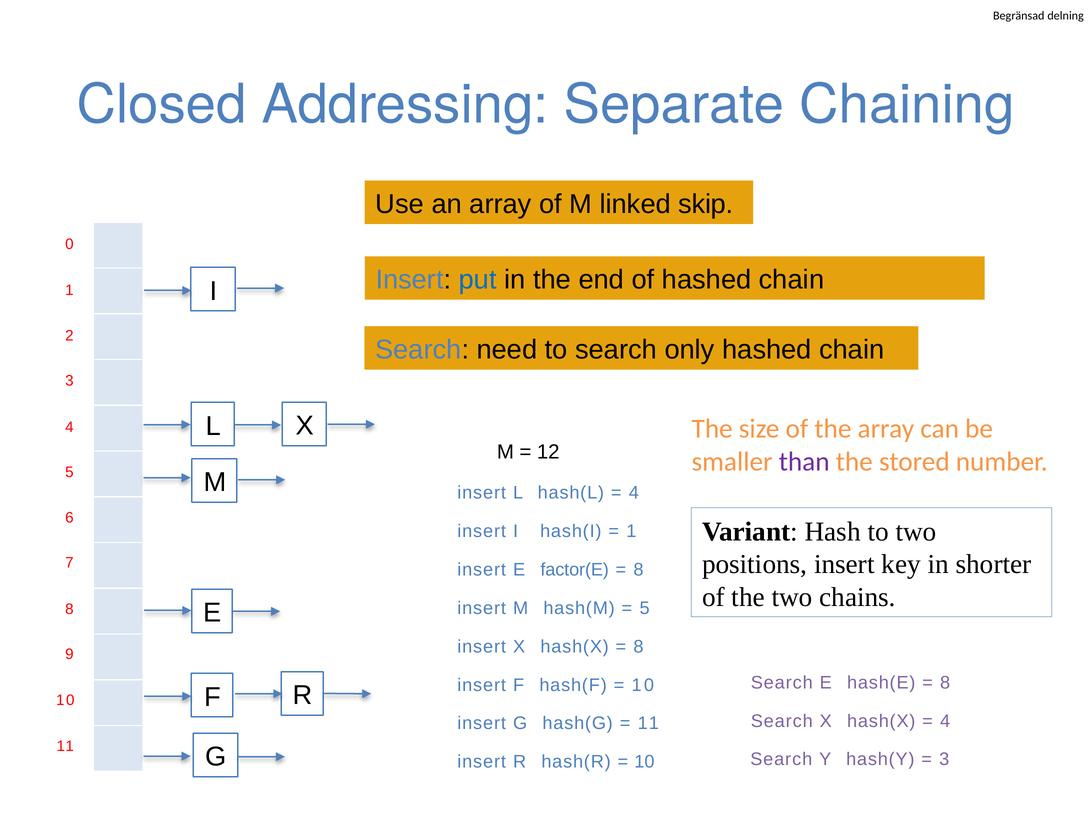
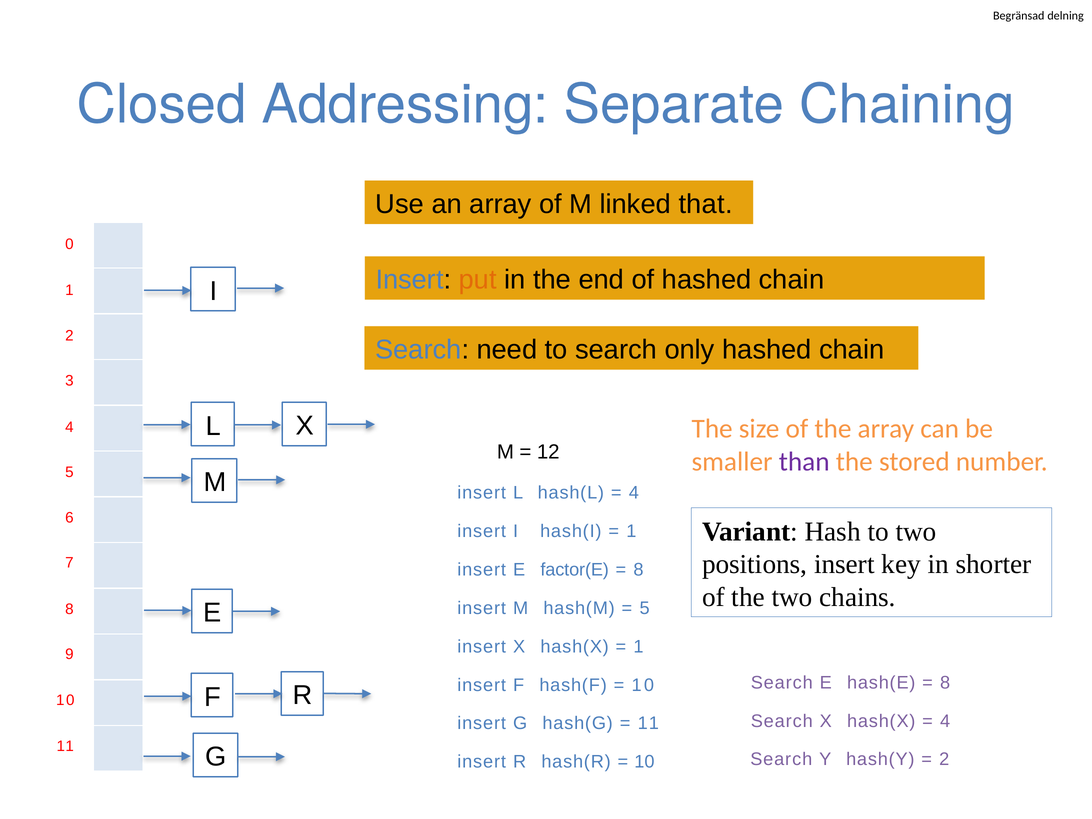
skip: skip -> that
put colour: blue -> orange
8 at (639, 647): 8 -> 1
3 at (944, 759): 3 -> 2
